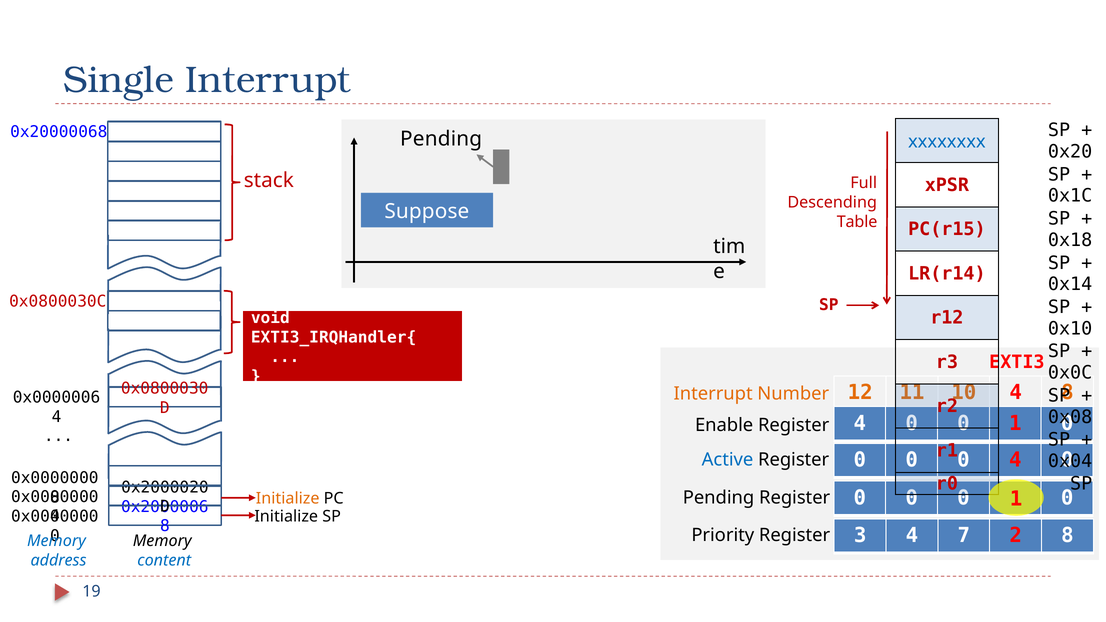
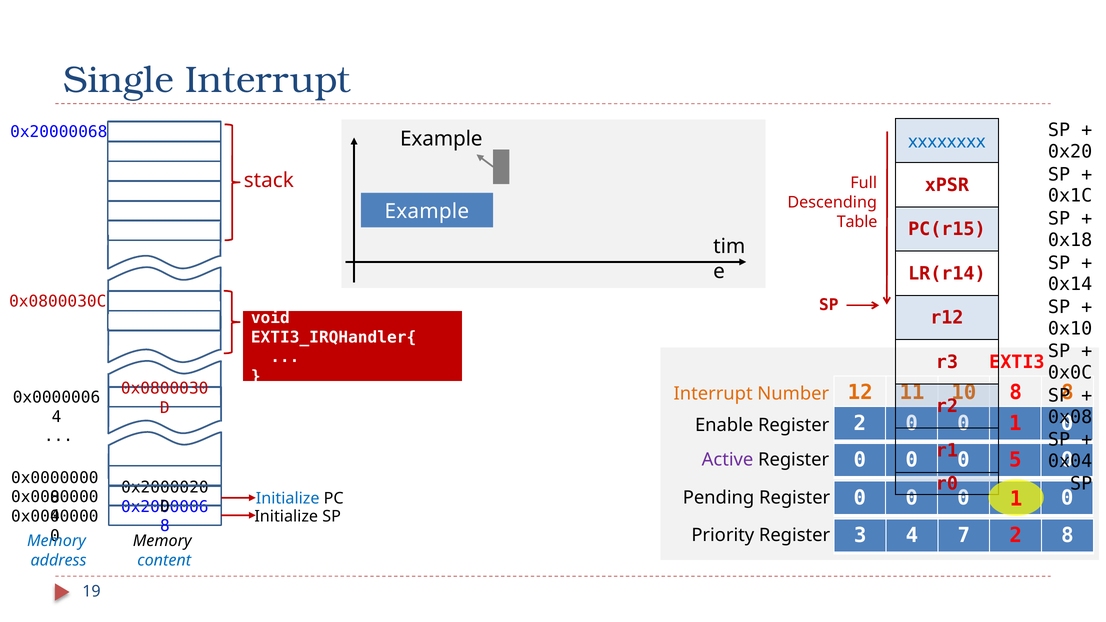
Pending at (441, 139): Pending -> Example
Suppose at (427, 212): Suppose -> Example
4 at (1016, 393): 4 -> 8
Register 4: 4 -> 2
Active colour: blue -> purple
0 4: 4 -> 5
Initialize at (288, 499) colour: orange -> blue
